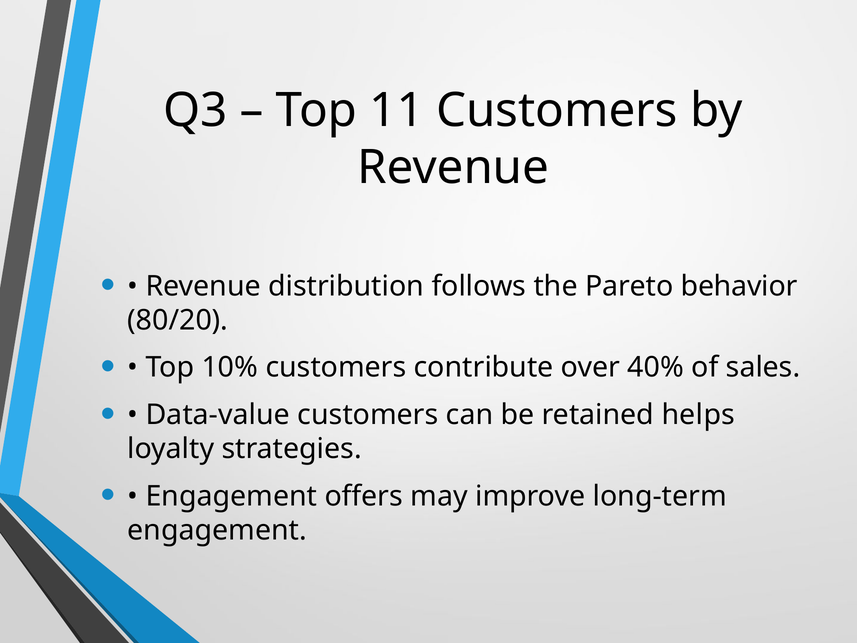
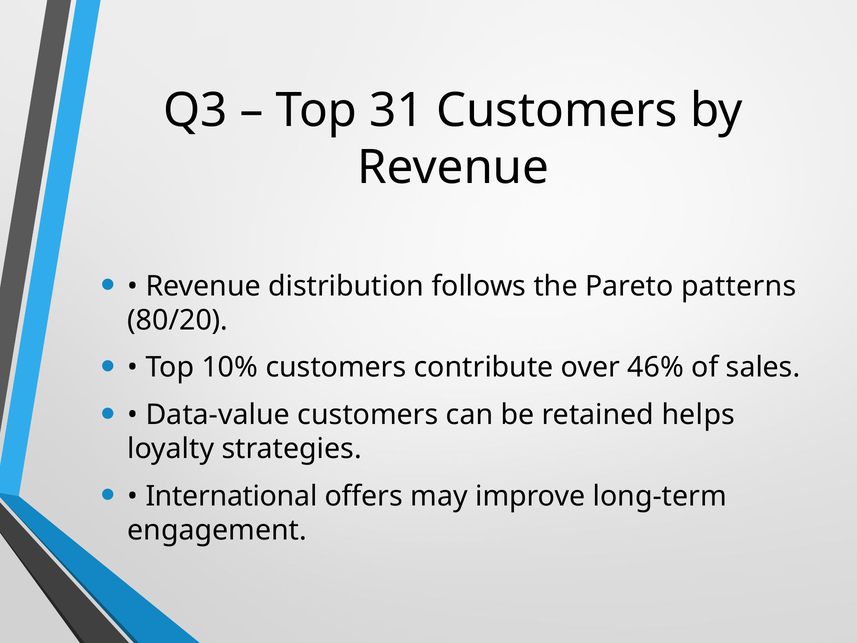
11: 11 -> 31
behavior: behavior -> patterns
40%: 40% -> 46%
Engagement at (231, 496): Engagement -> International
